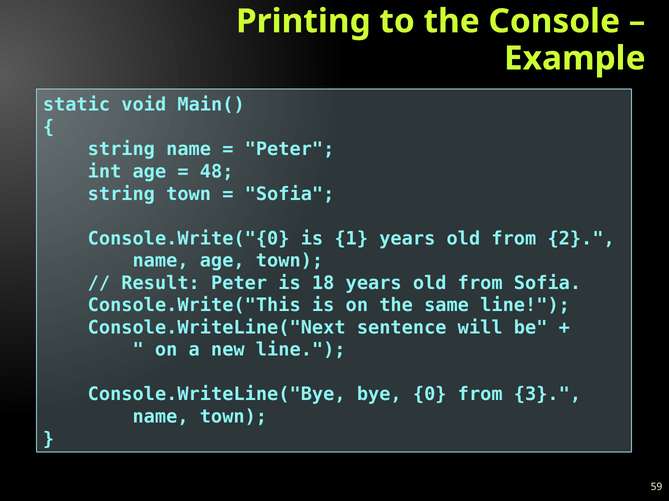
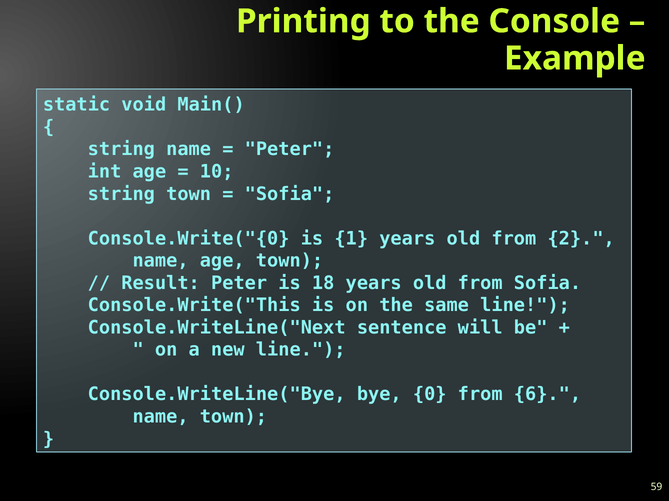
48: 48 -> 10
3: 3 -> 6
